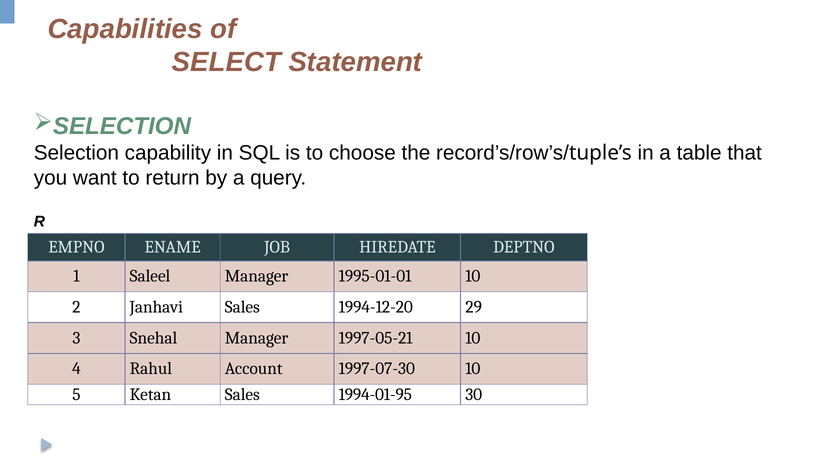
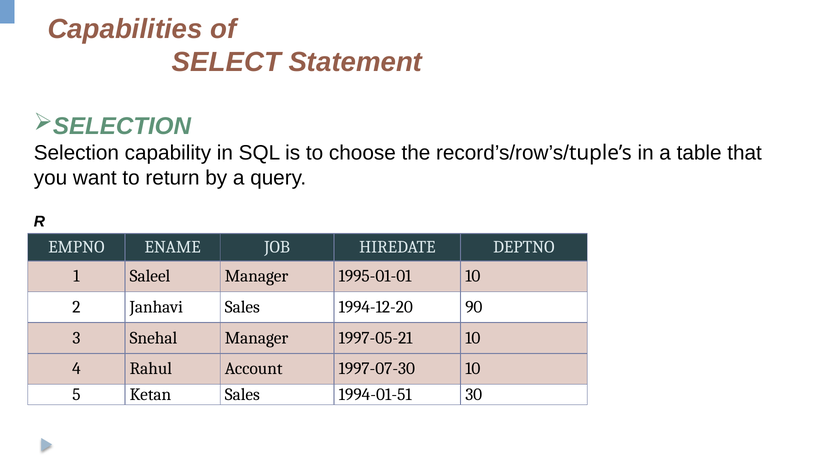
29: 29 -> 90
1994-01-95: 1994-01-95 -> 1994-01-51
